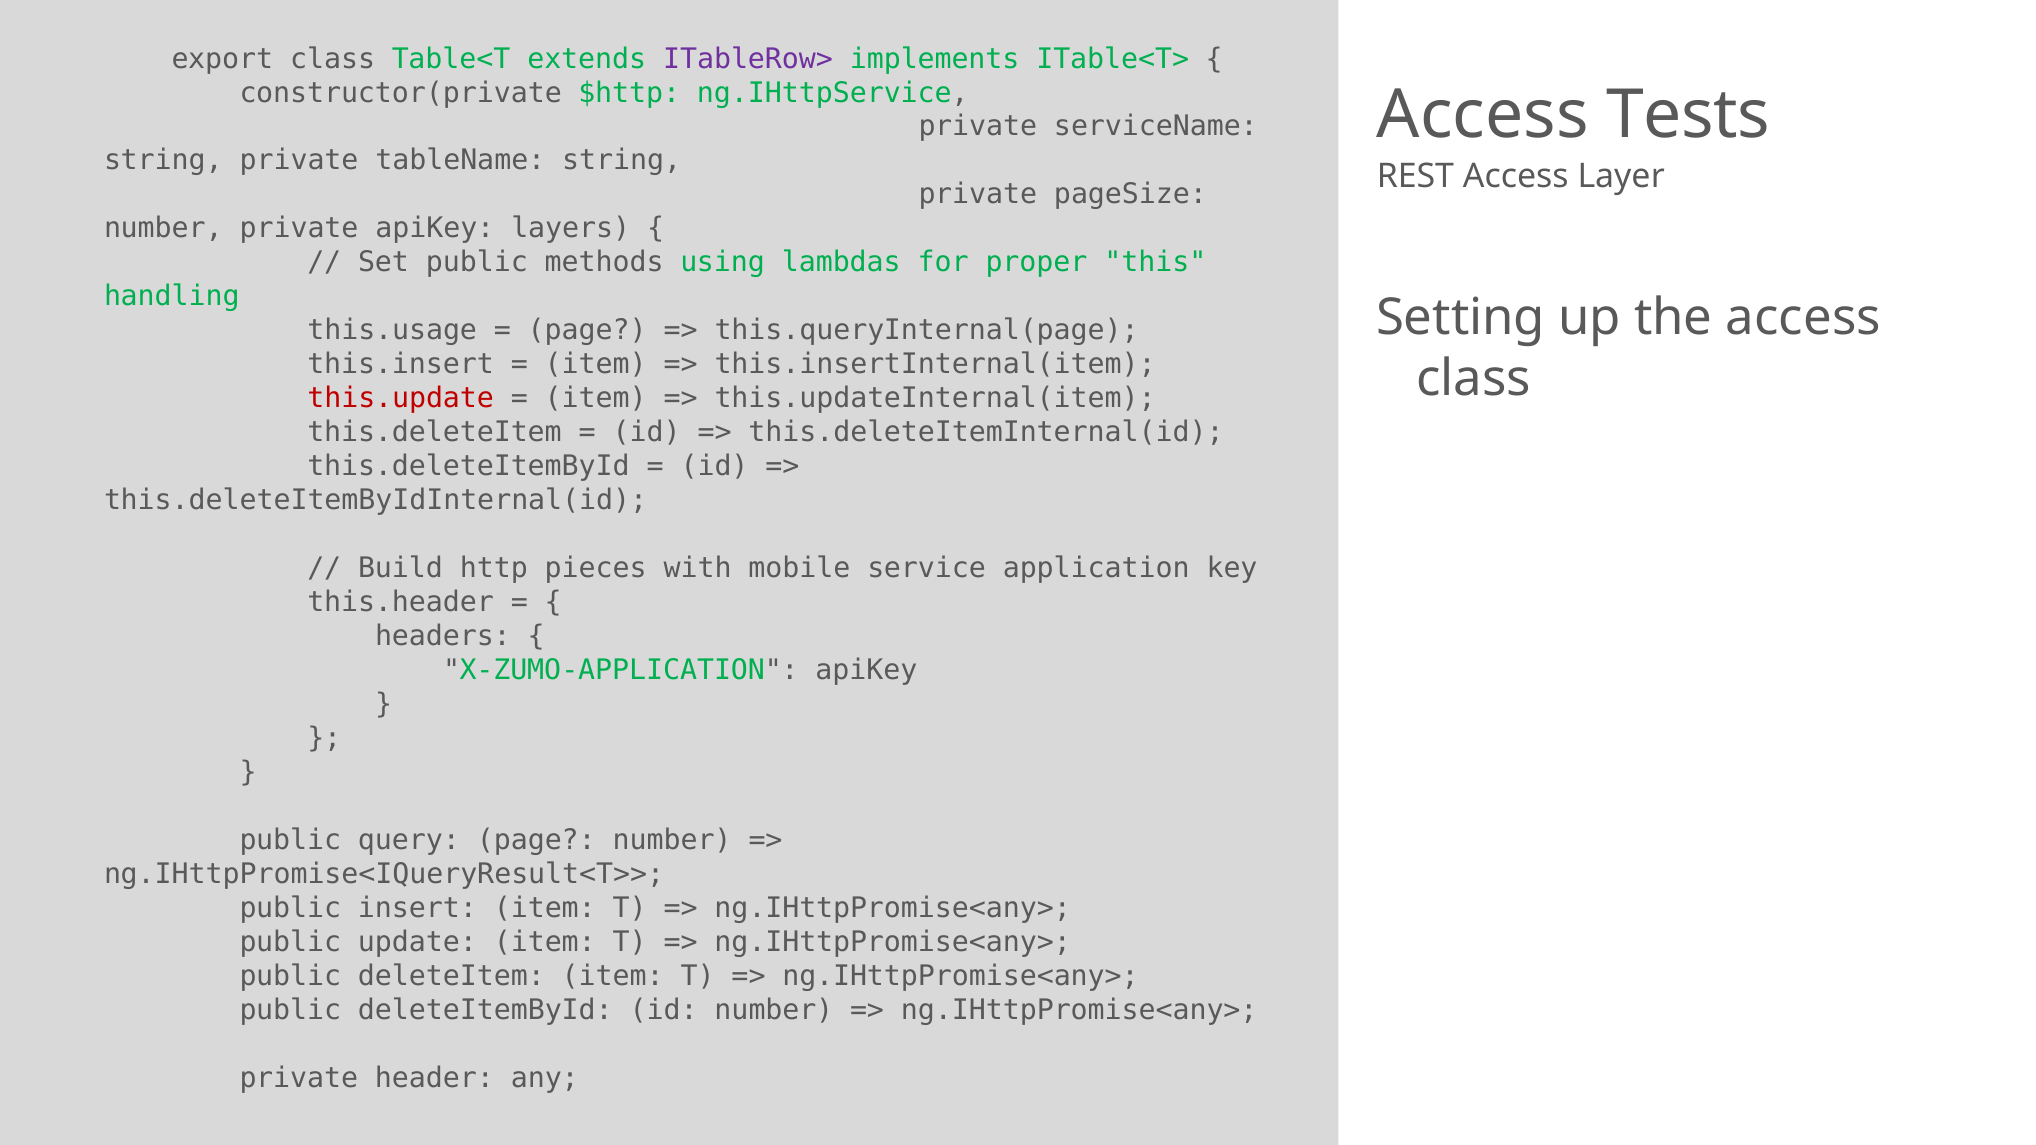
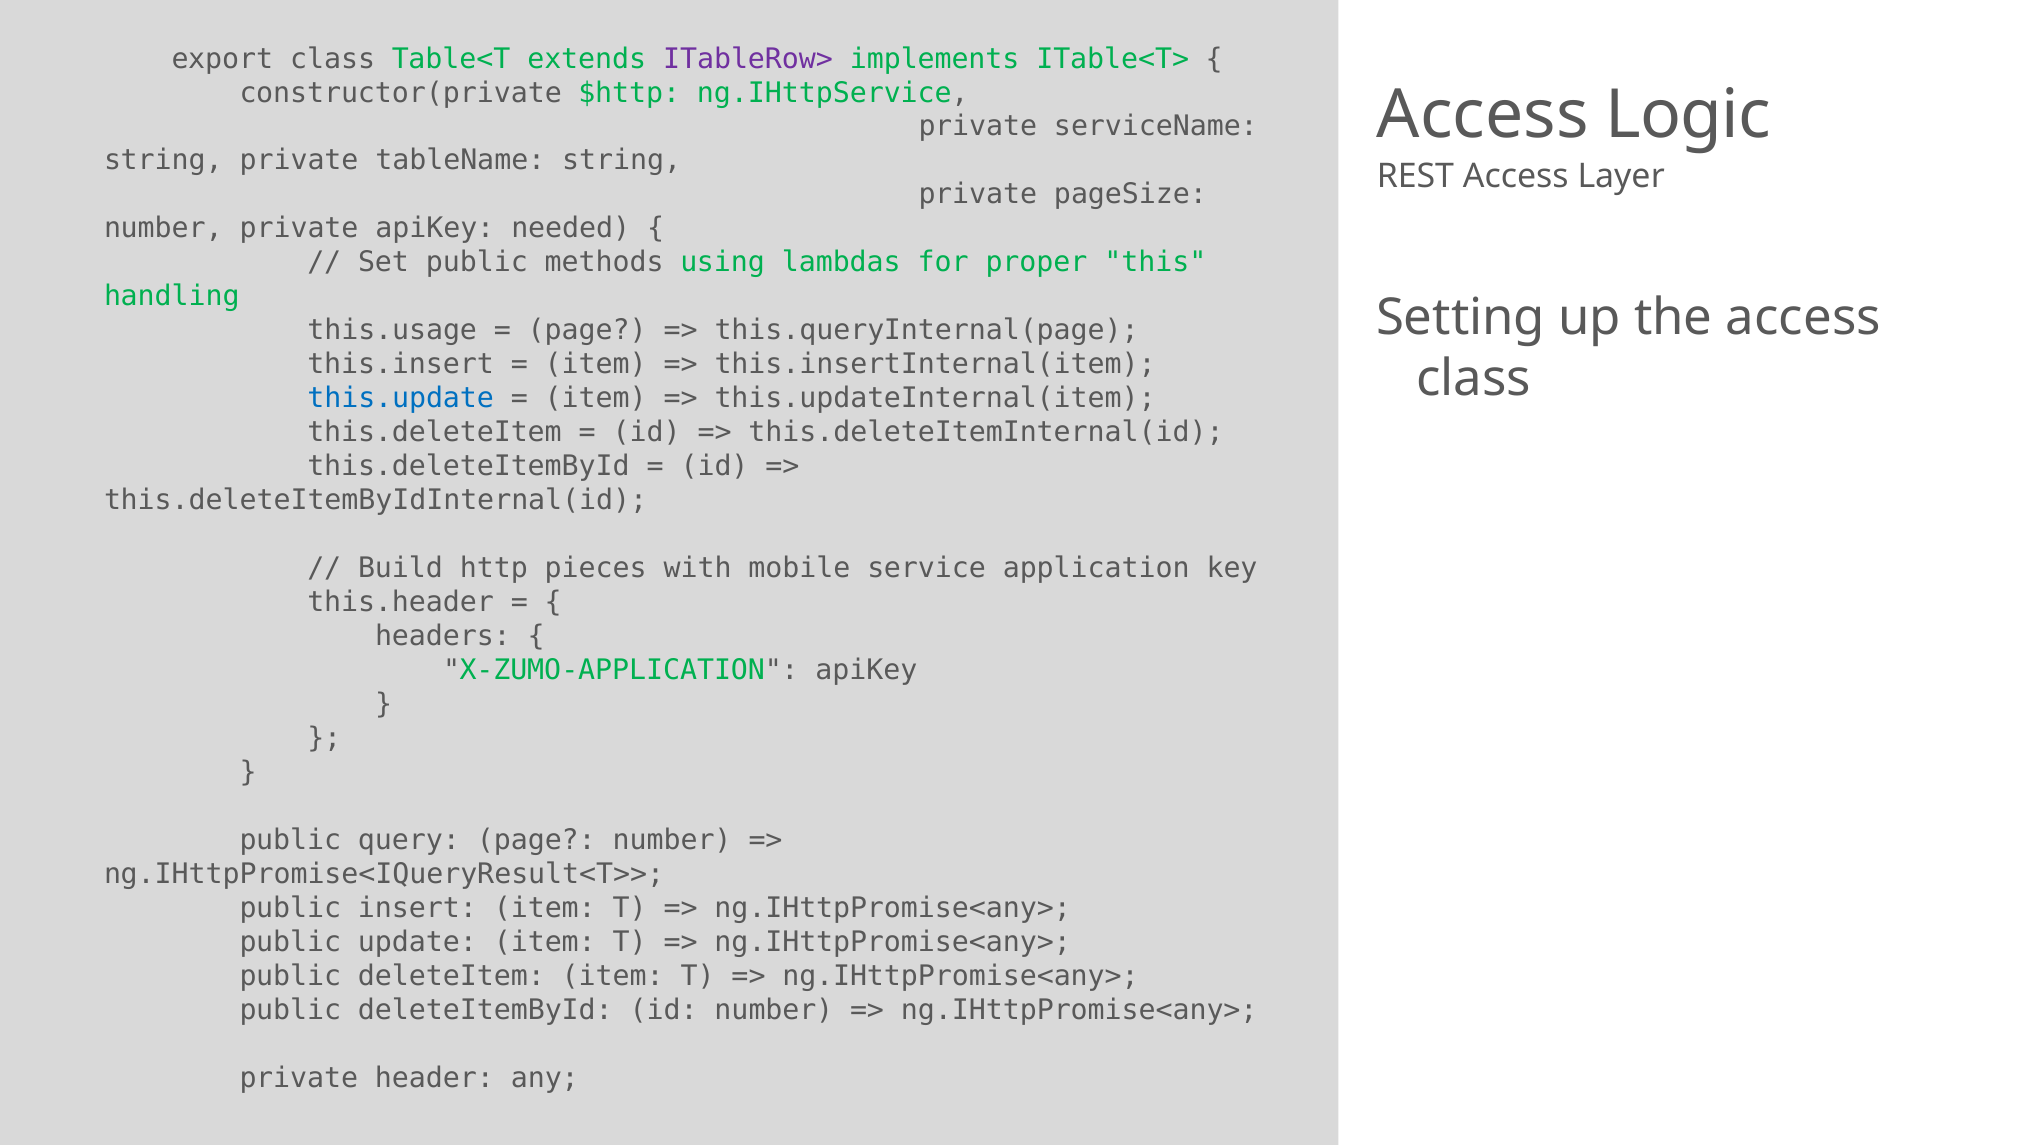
Tests: Tests -> Logic
layers: layers -> needed
this.update colour: red -> blue
